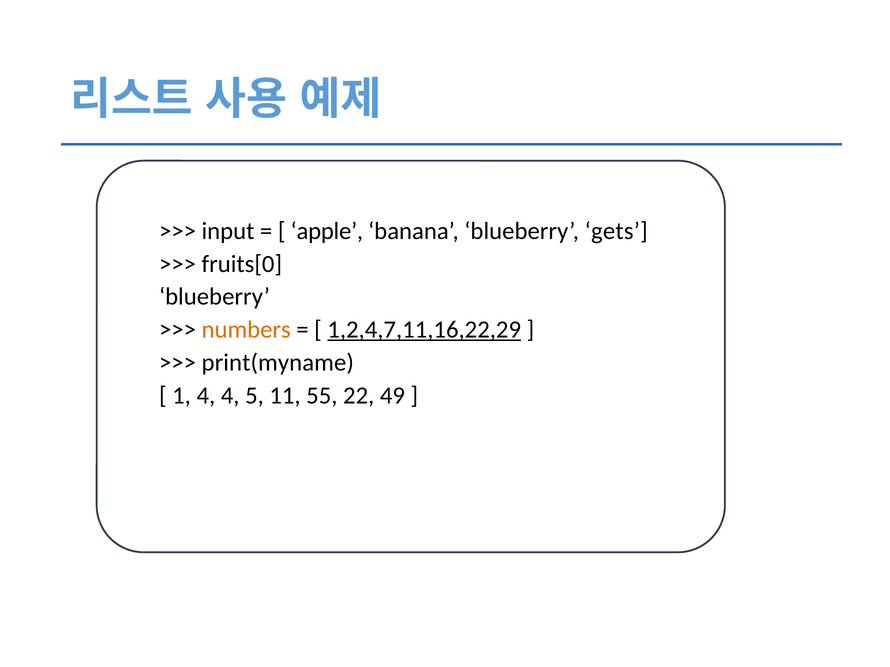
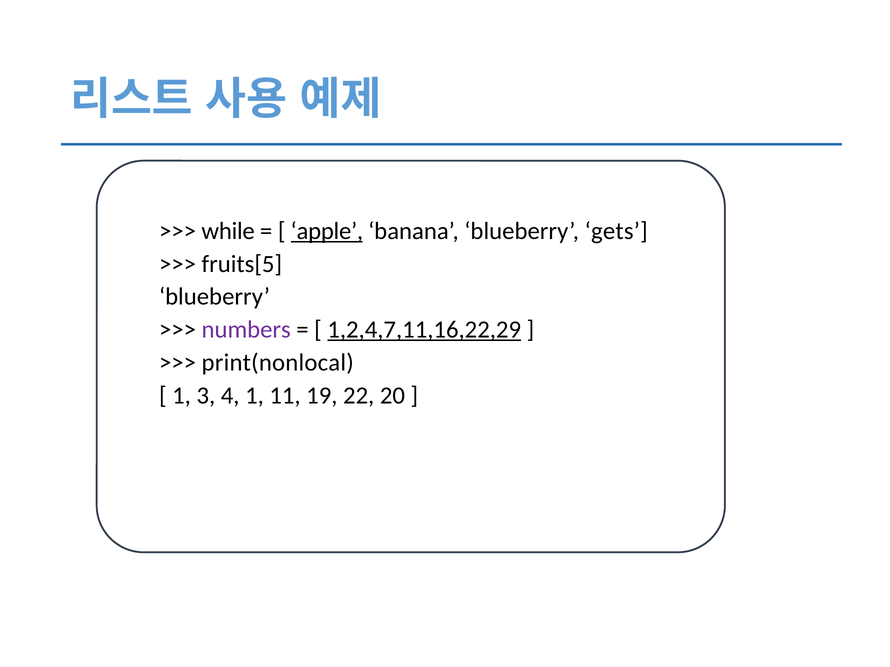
input: input -> while
apple underline: none -> present
fruits[0: fruits[0 -> fruits[5
numbers colour: orange -> purple
print(myname: print(myname -> print(nonlocal
1 4: 4 -> 3
4 5: 5 -> 1
55: 55 -> 19
49: 49 -> 20
